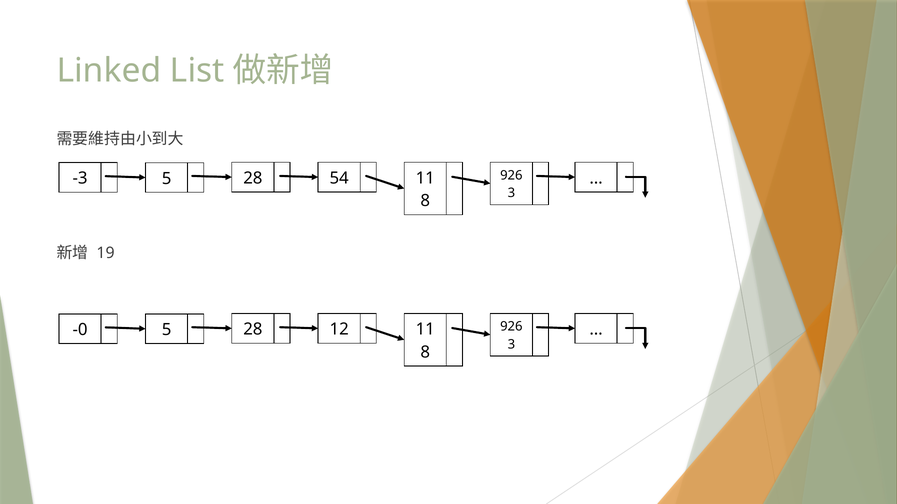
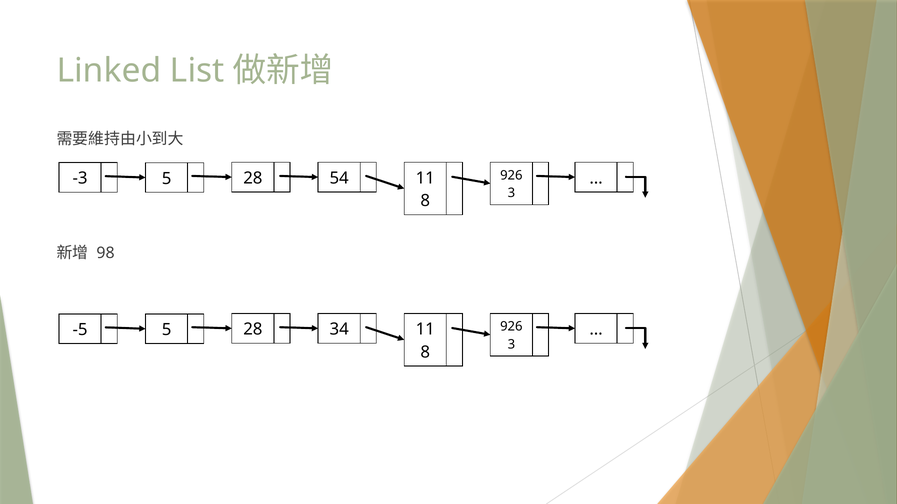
19: 19 -> 98
-0: -0 -> -5
12: 12 -> 34
